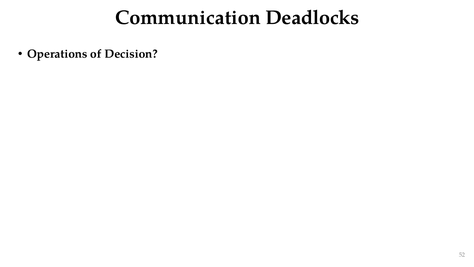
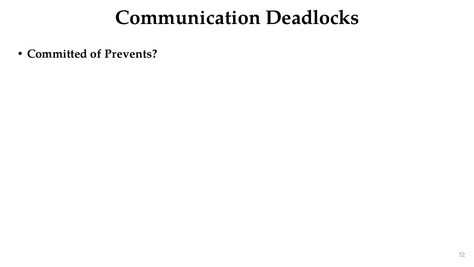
Operations: Operations -> Committed
Decision: Decision -> Prevents
